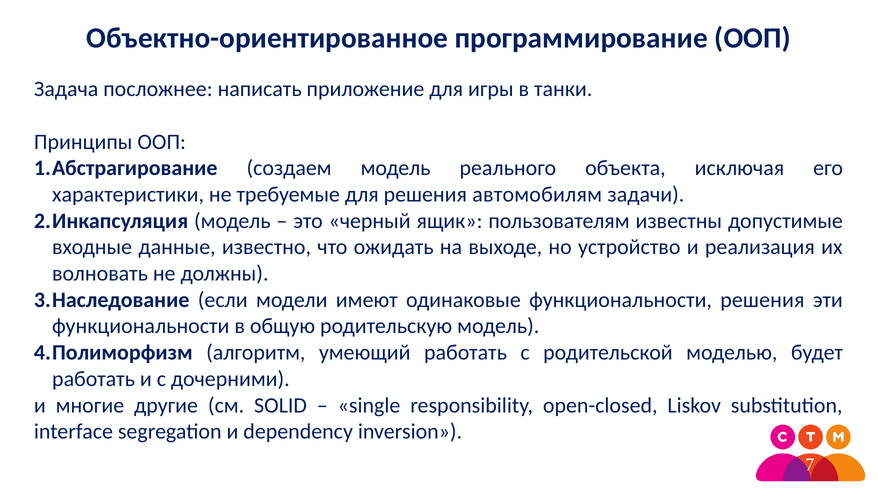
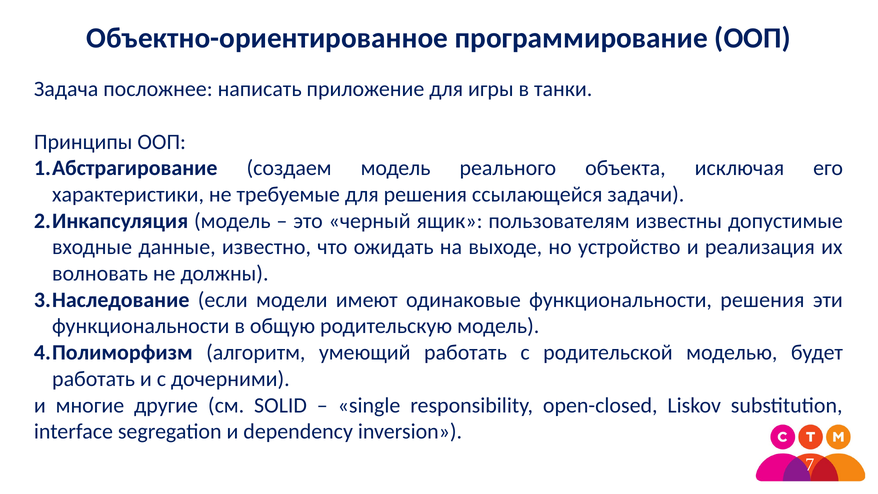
автомобилям: автомобилям -> ссылающейся
